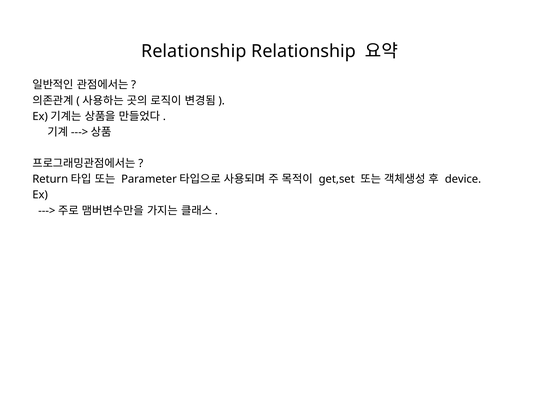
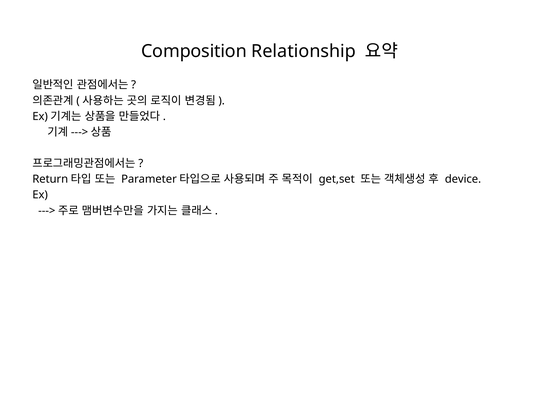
Relationship at (194, 51): Relationship -> Composition
